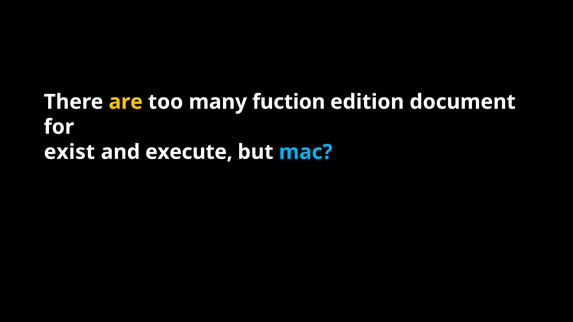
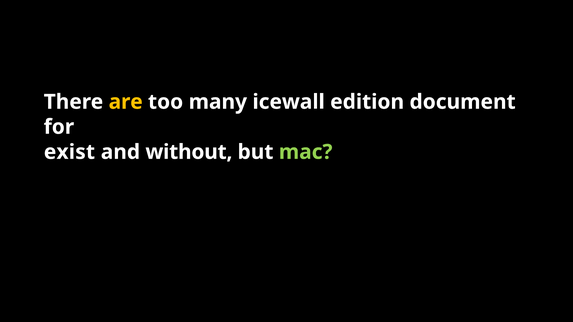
fuction: fuction -> icewall
execute: execute -> without
mac colour: light blue -> light green
